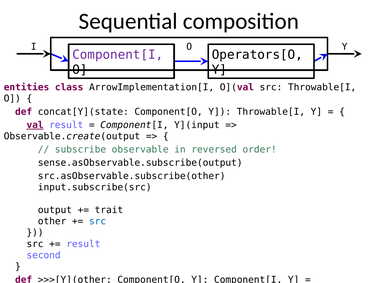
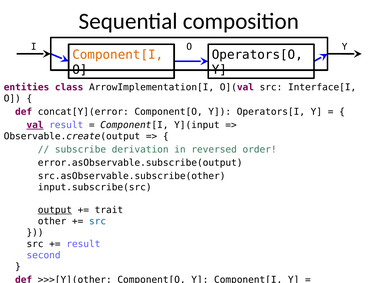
Component[I at (118, 55) colour: purple -> orange
src Throwable[I: Throwable[I -> Interface[I
concat[Y](state: concat[Y](state -> concat[Y](error
Y Throwable[I: Throwable[I -> Operators[I
observable: observable -> derivation
sense.asObservable.subscribe(output: sense.asObservable.subscribe(output -> error.asObservable.subscribe(output
output underline: none -> present
